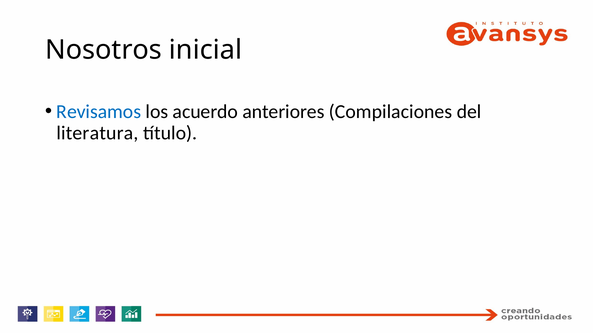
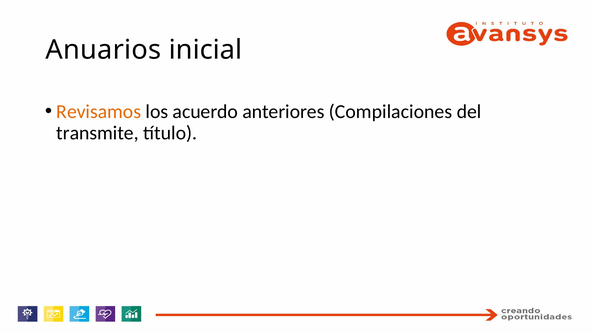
Nosotros: Nosotros -> Anuarios
Revisamos colour: blue -> orange
literatura: literatura -> transmite
